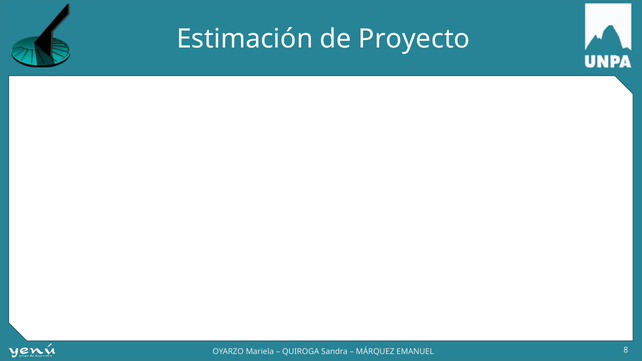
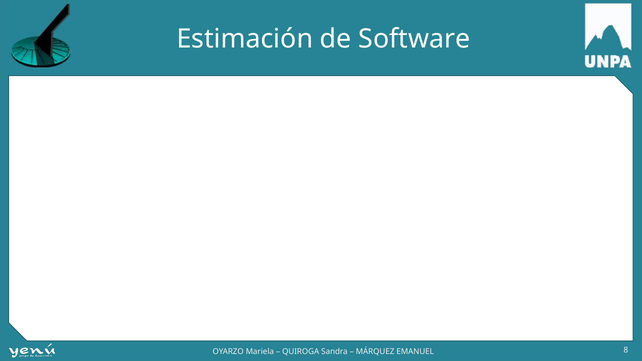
Proyecto: Proyecto -> Software
